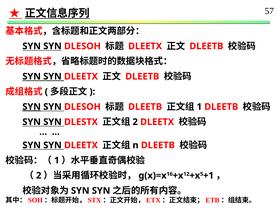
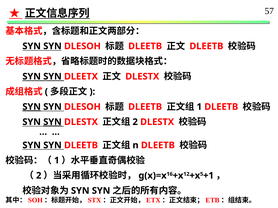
DLEETX at (145, 46): DLEETX -> DLEETB
DLEETB at (142, 77): DLEETB -> DLESTX
SYN at (52, 122) underline: none -> present
DLEETX at (157, 122): DLEETX -> DLESTX
DLEETX at (81, 146): DLEETX -> DLEETB
